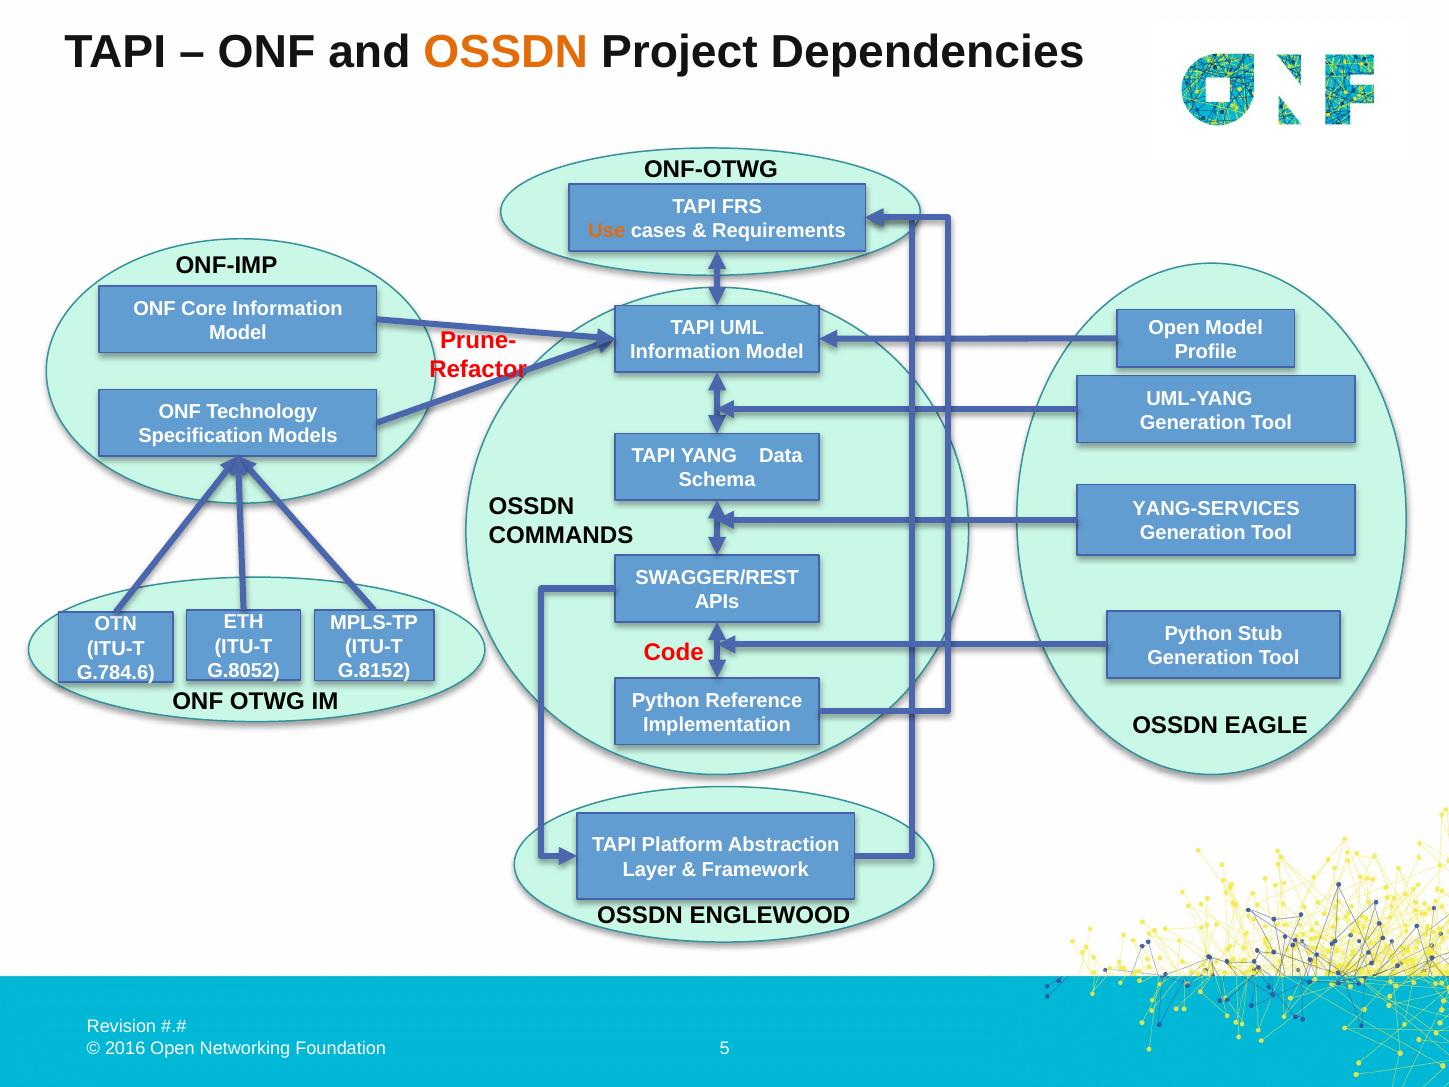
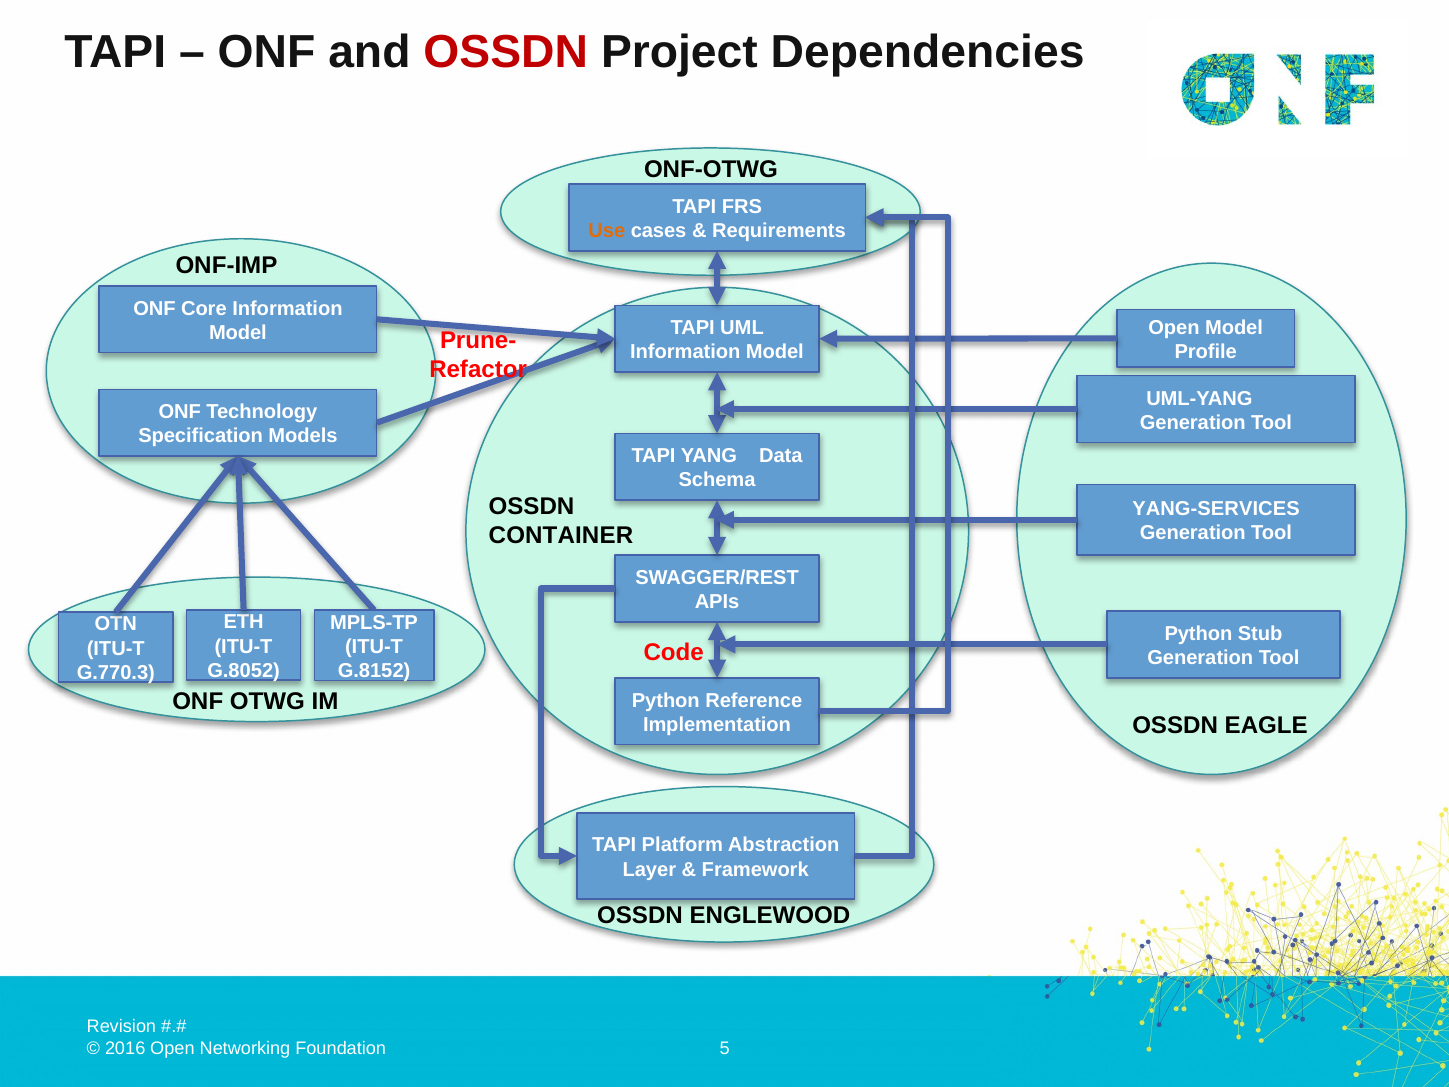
OSSDN at (506, 52) colour: orange -> red
COMMANDS: COMMANDS -> CONTAINER
G.784.6: G.784.6 -> G.770.3
